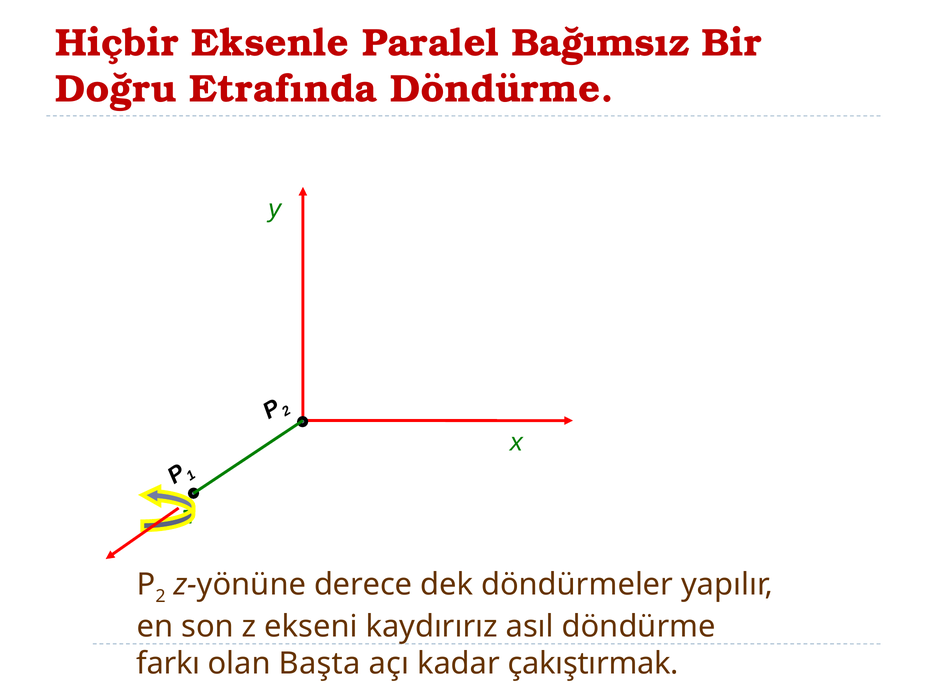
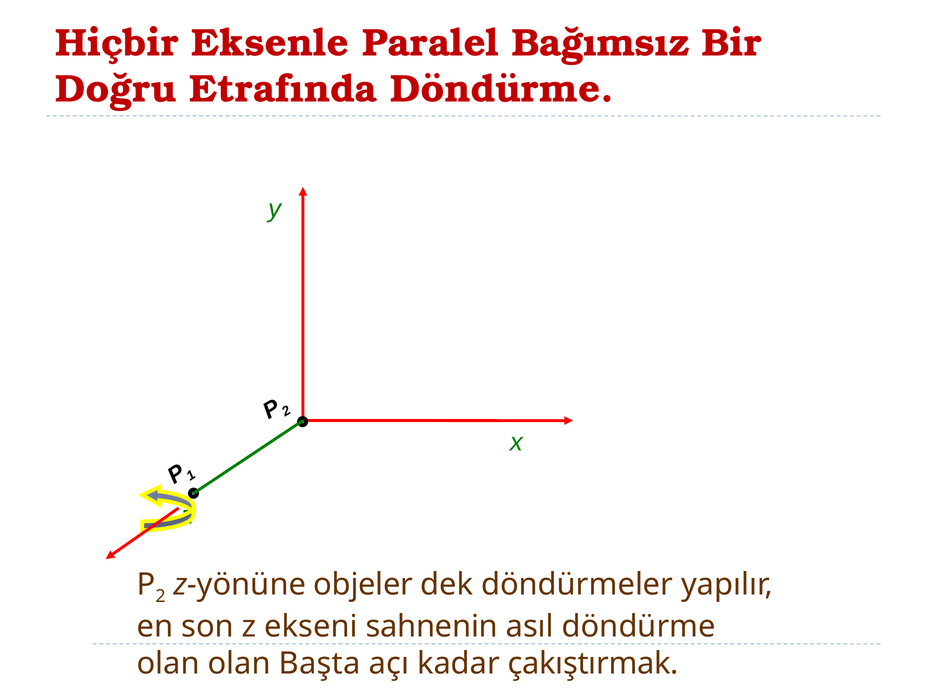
derece: derece -> objeler
kaydırırız: kaydırırız -> sahnenin
farkı at (168, 664): farkı -> olan
